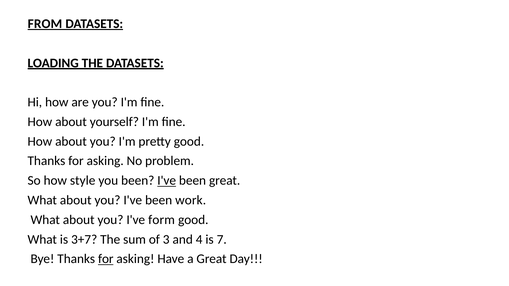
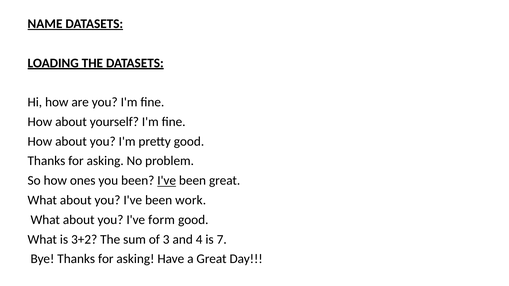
FROM: FROM -> NAME
style: style -> ones
3+7: 3+7 -> 3+2
for at (106, 259) underline: present -> none
